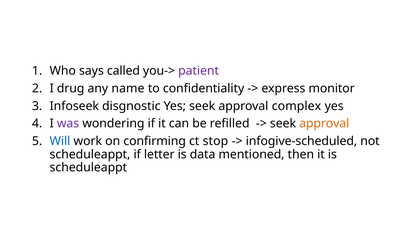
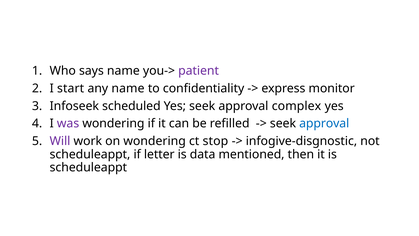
says called: called -> name
drug: drug -> start
disgnostic: disgnostic -> scheduled
approval at (324, 123) colour: orange -> blue
Will colour: blue -> purple
on confirming: confirming -> wondering
infogive-scheduled: infogive-scheduled -> infogive-disgnostic
